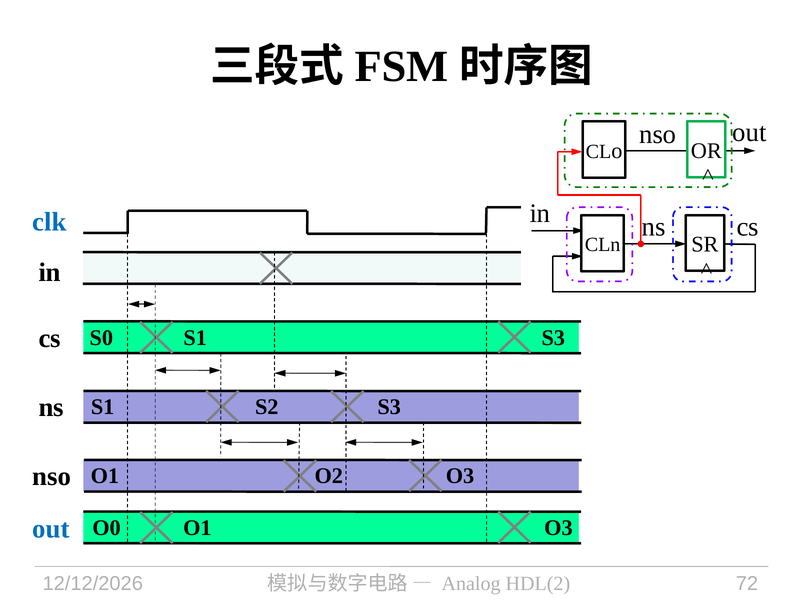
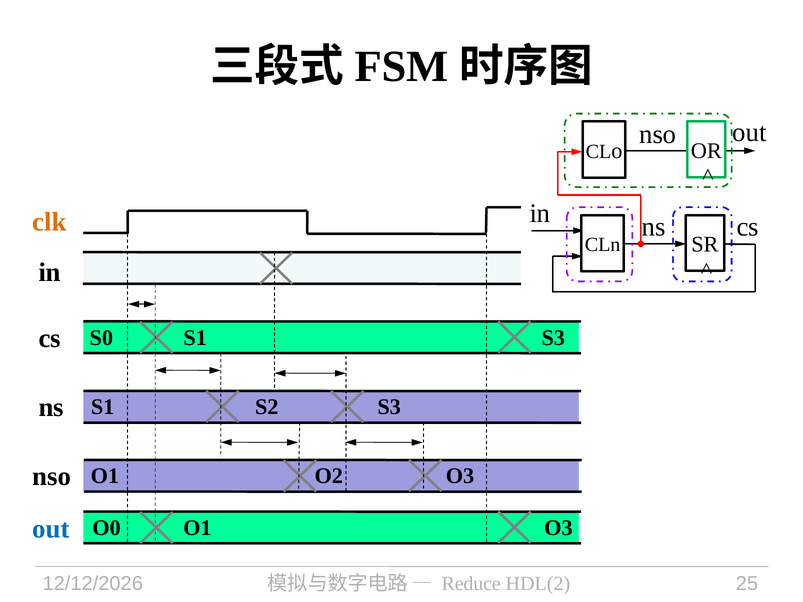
clk colour: blue -> orange
Analog: Analog -> Reduce
72: 72 -> 25
